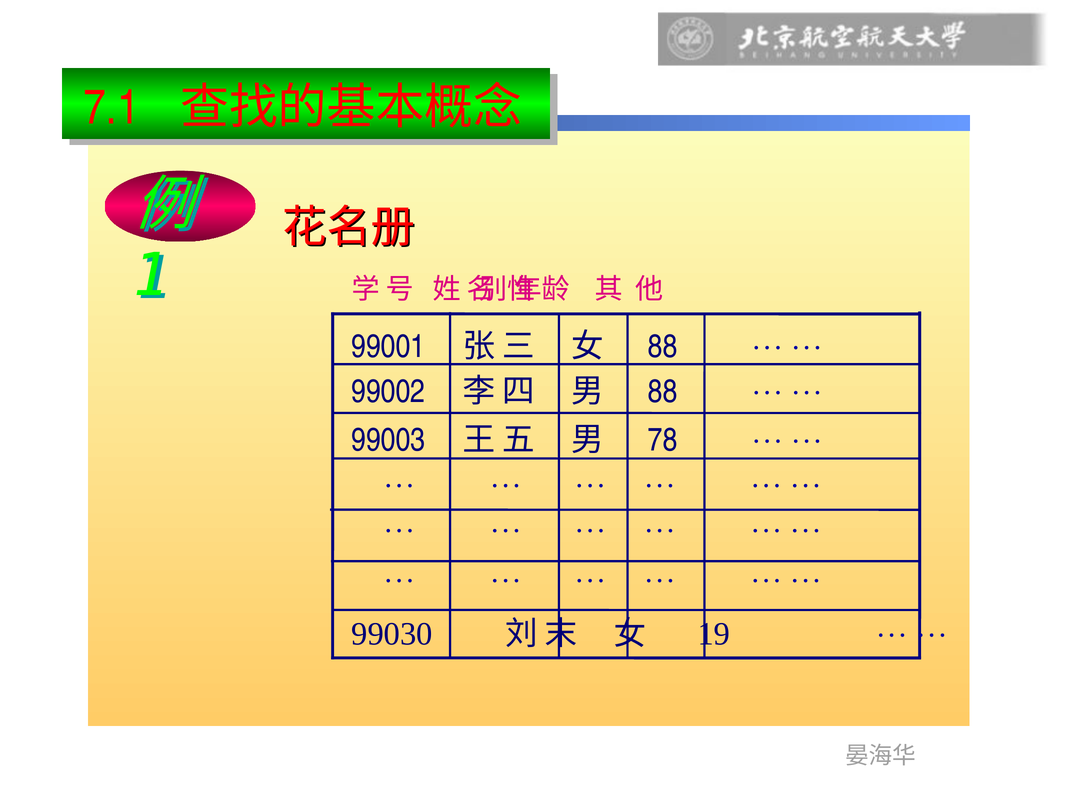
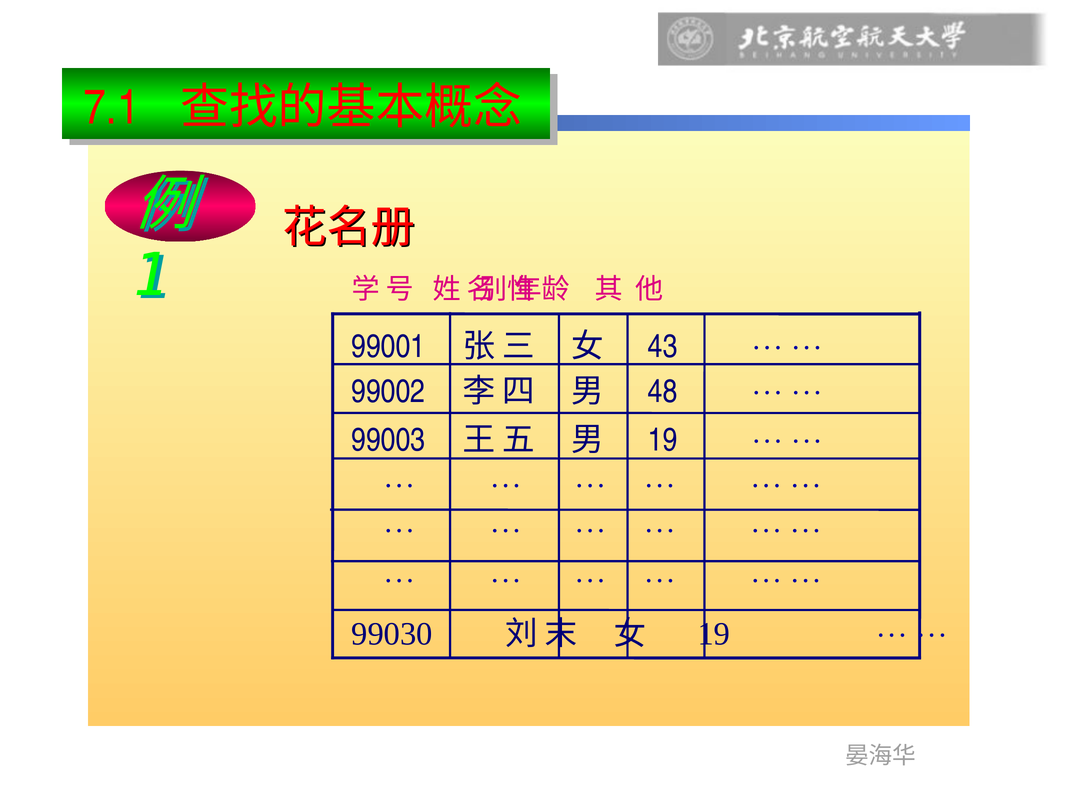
88 at (663, 347): 88 -> 43
88 at (663, 391): 88 -> 48
78 at (663, 440): 78 -> 19
